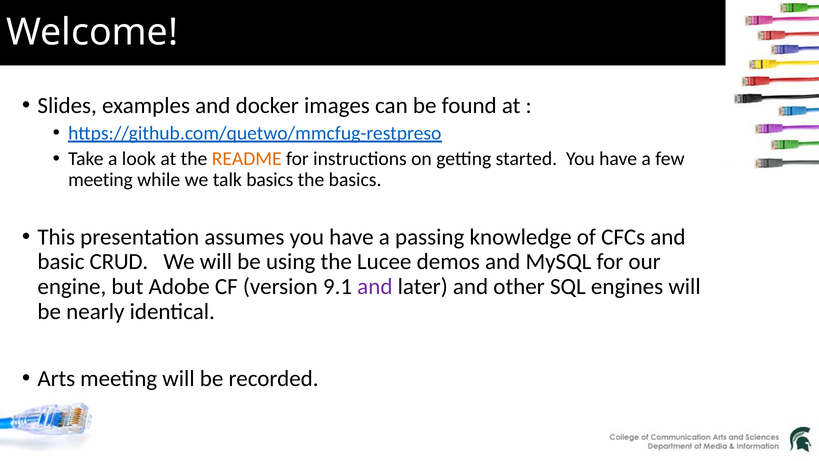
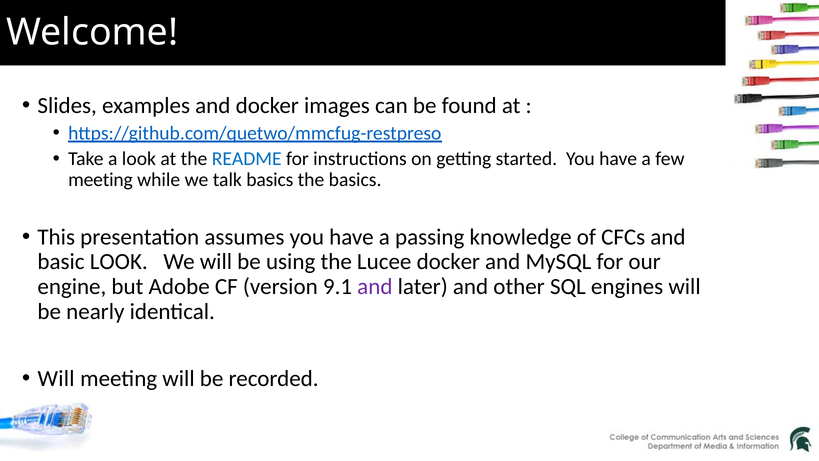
README colour: orange -> blue
basic CRUD: CRUD -> LOOK
Lucee demos: demos -> docker
Arts at (56, 378): Arts -> Will
